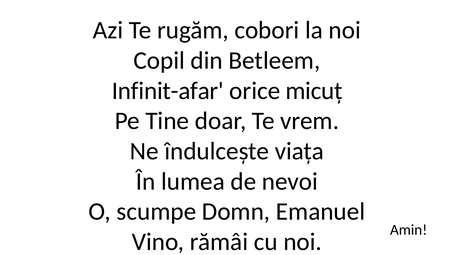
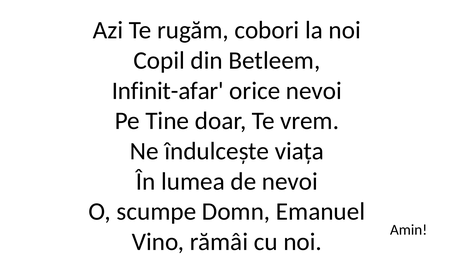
orice micuț: micuț -> nevoi
